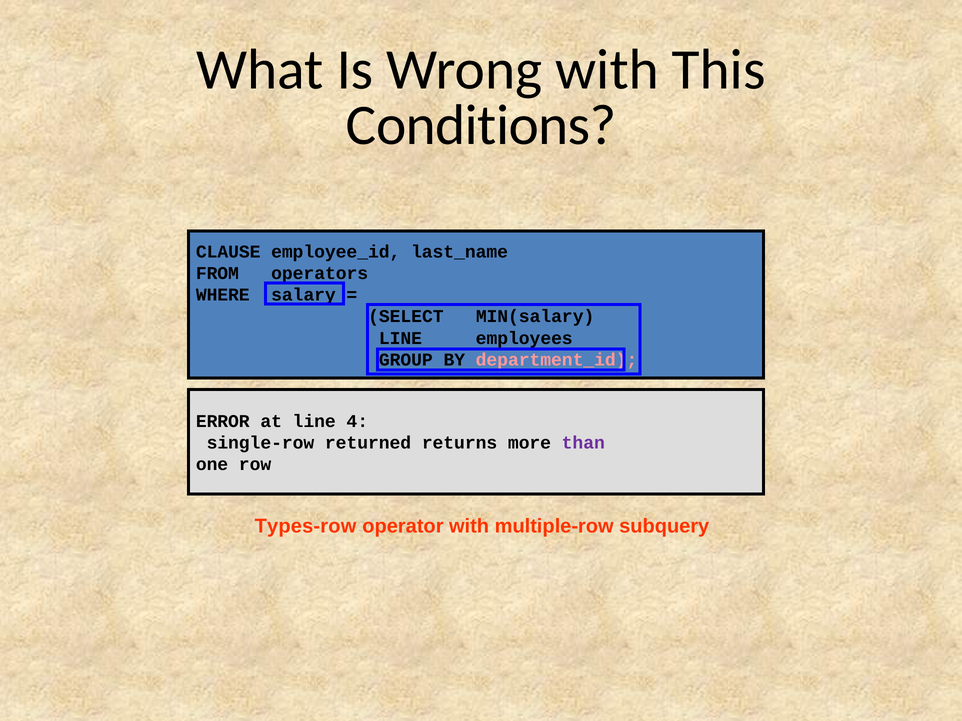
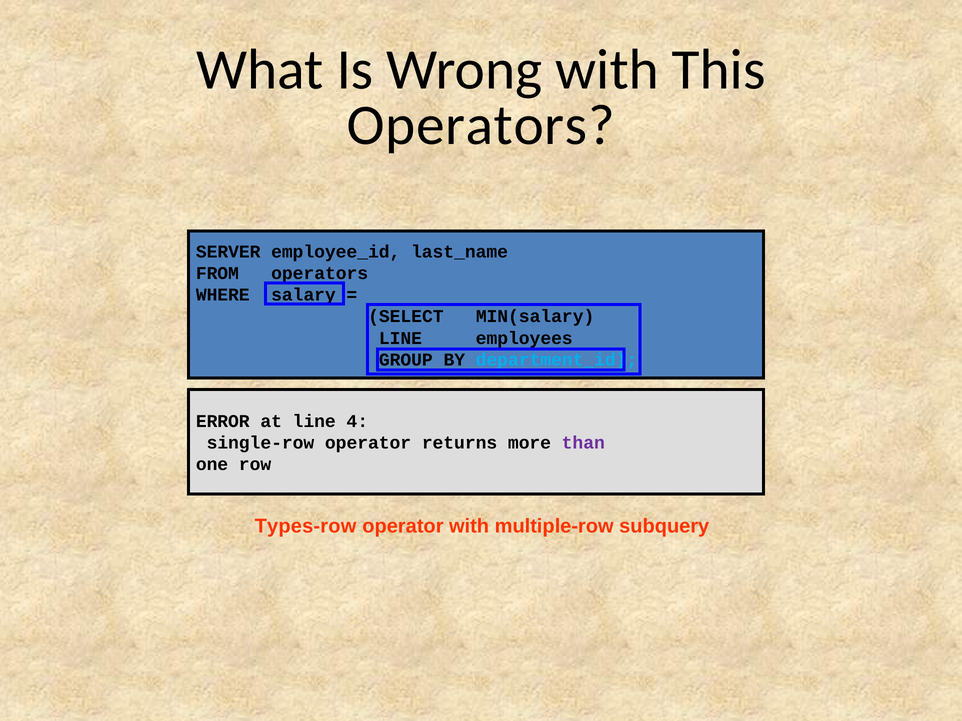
Conditions at (481, 125): Conditions -> Operators
CLAUSE: CLAUSE -> SERVER
department_id colour: pink -> light blue
single-row returned: returned -> operator
